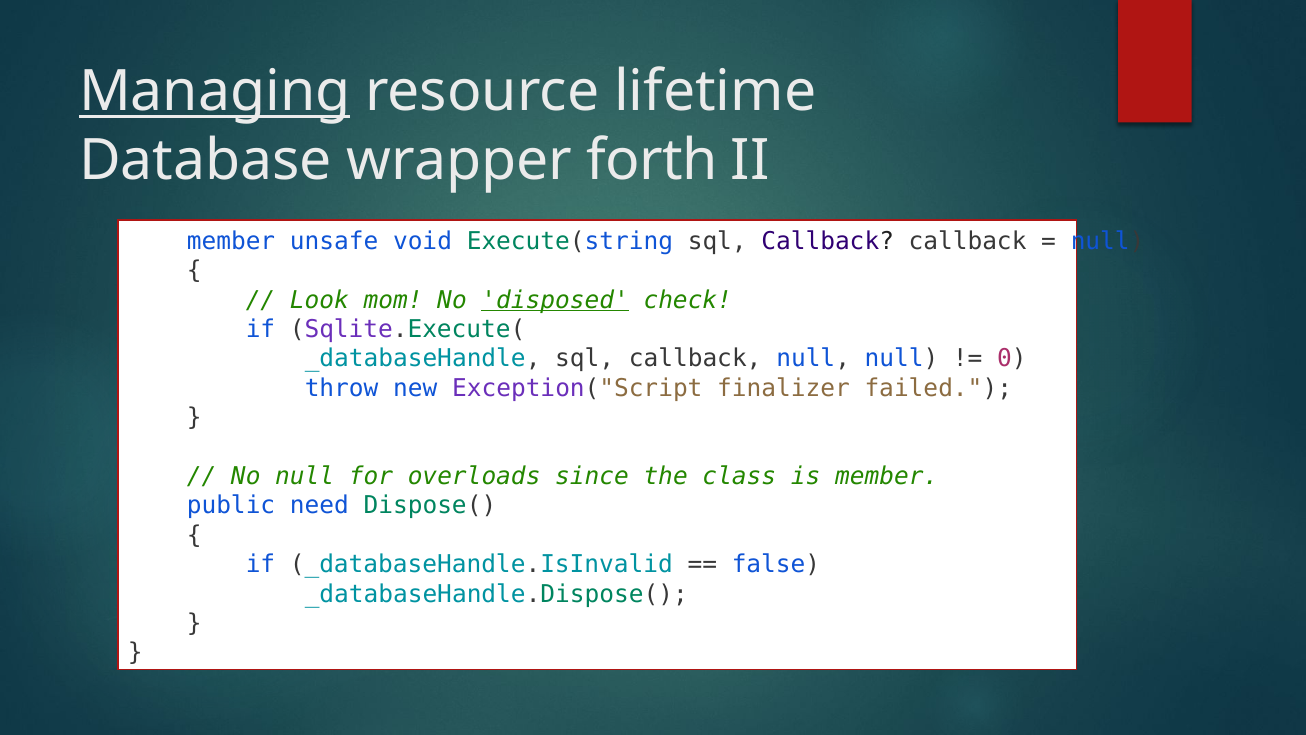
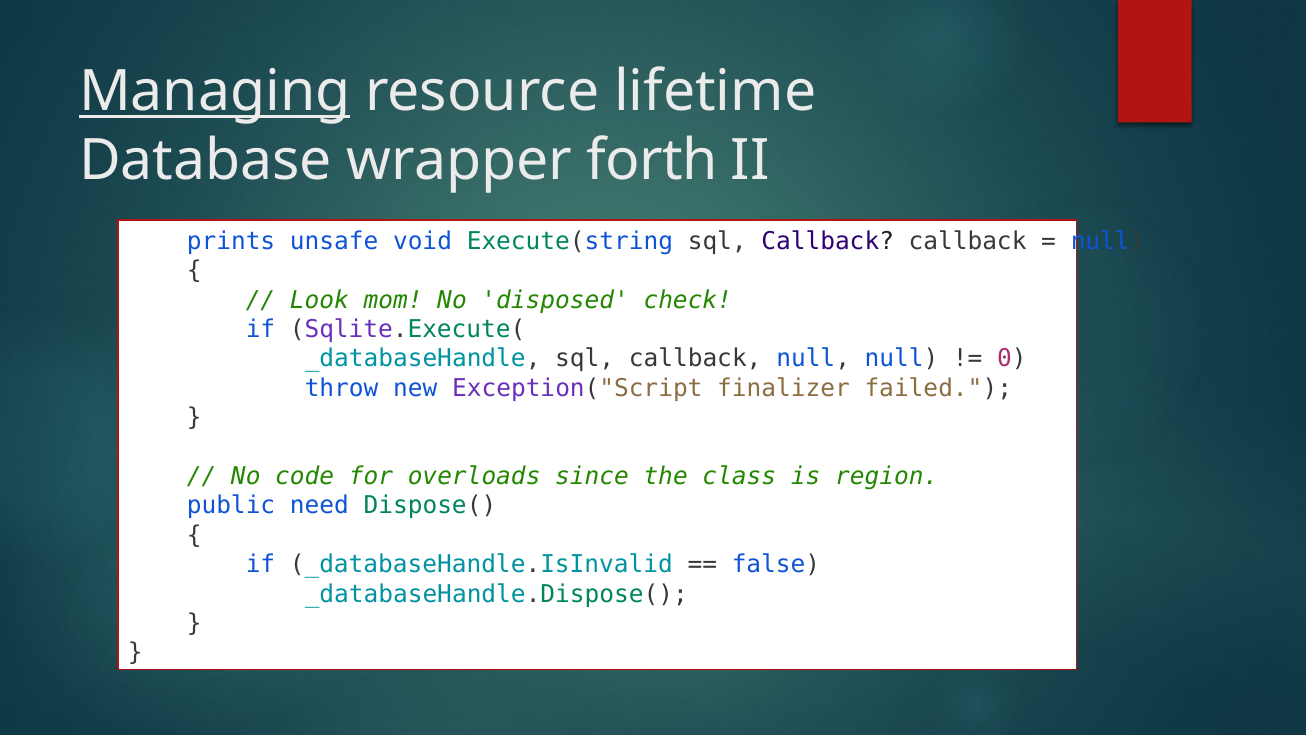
member at (231, 241): member -> prints
disposed underline: present -> none
No null: null -> code
is member: member -> region
